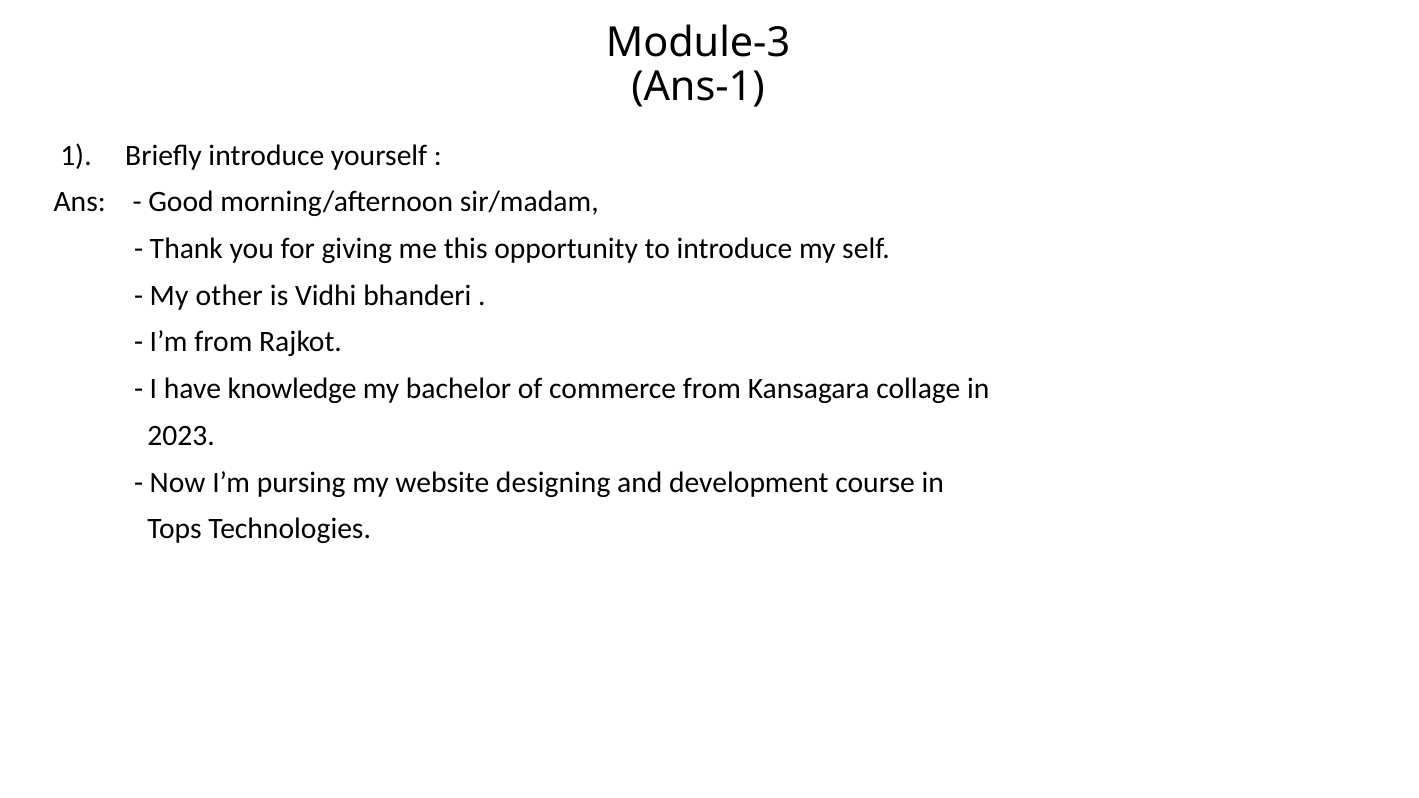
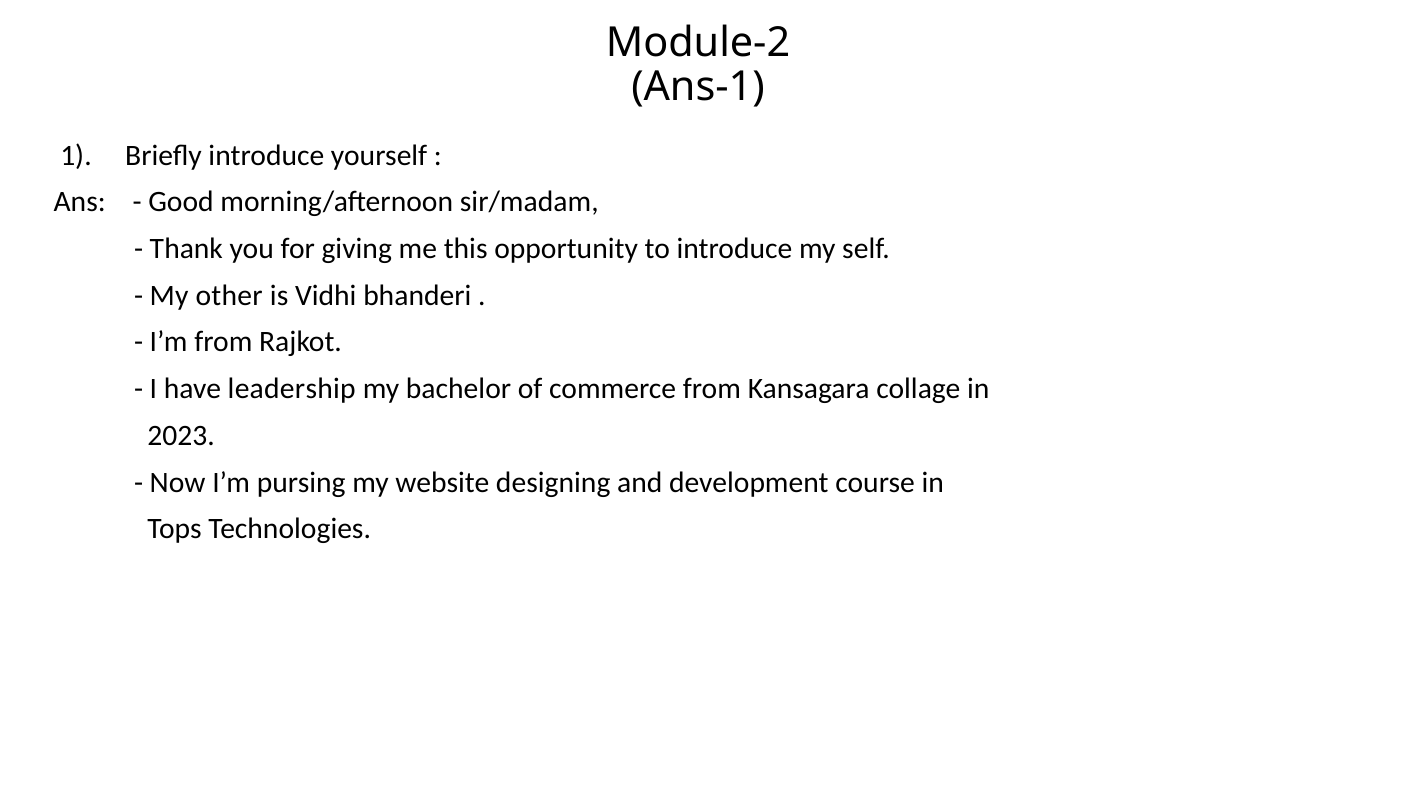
Module-3: Module-3 -> Module-2
knowledge: knowledge -> leadership
